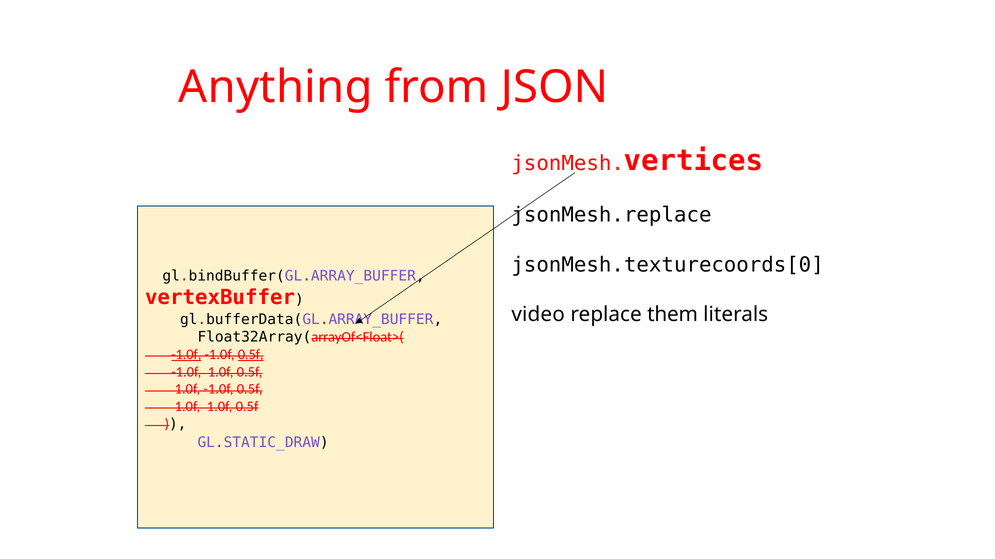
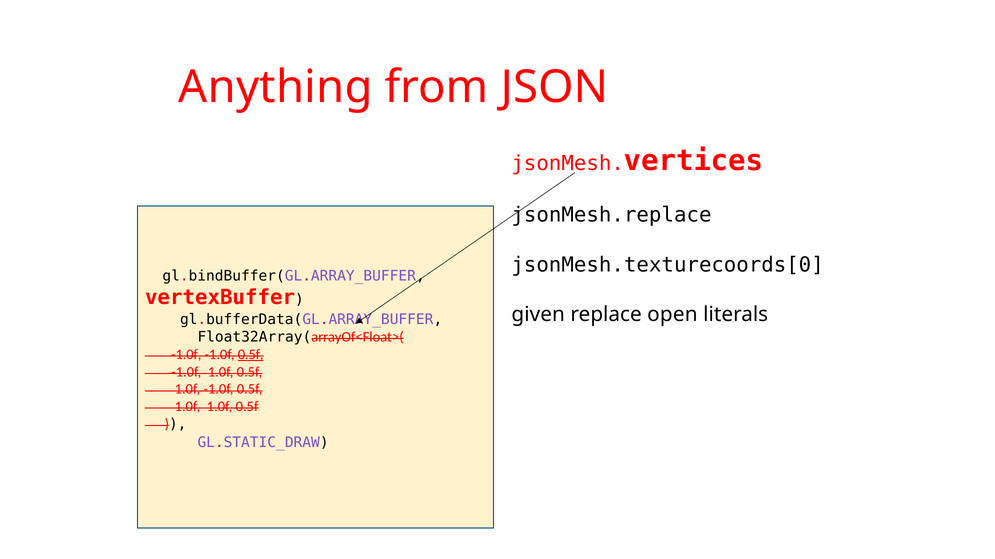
video: video -> given
them: them -> open
-1.0f at (186, 355) underline: present -> none
